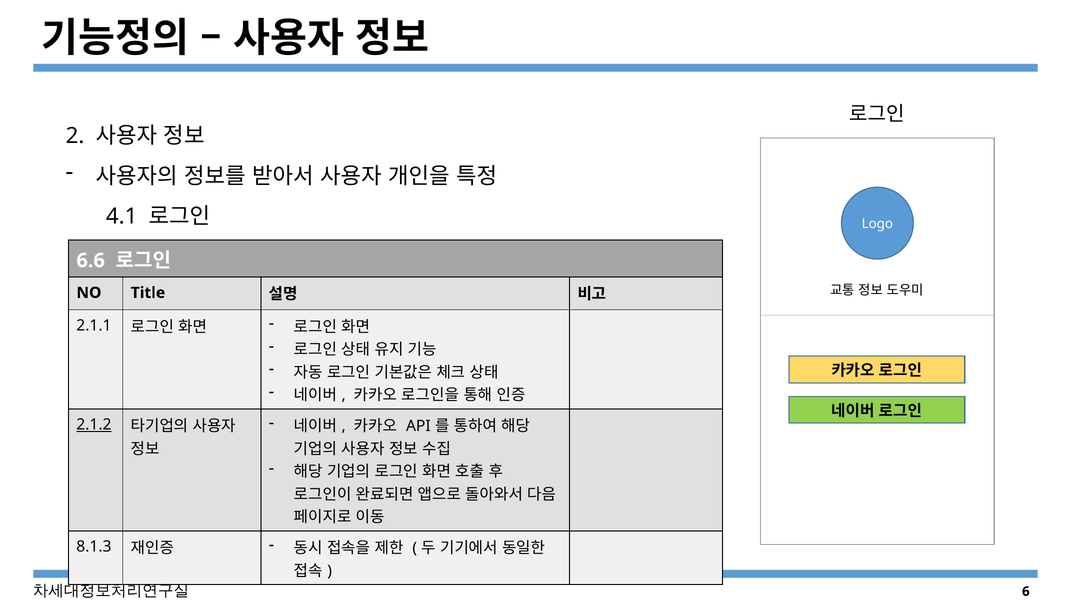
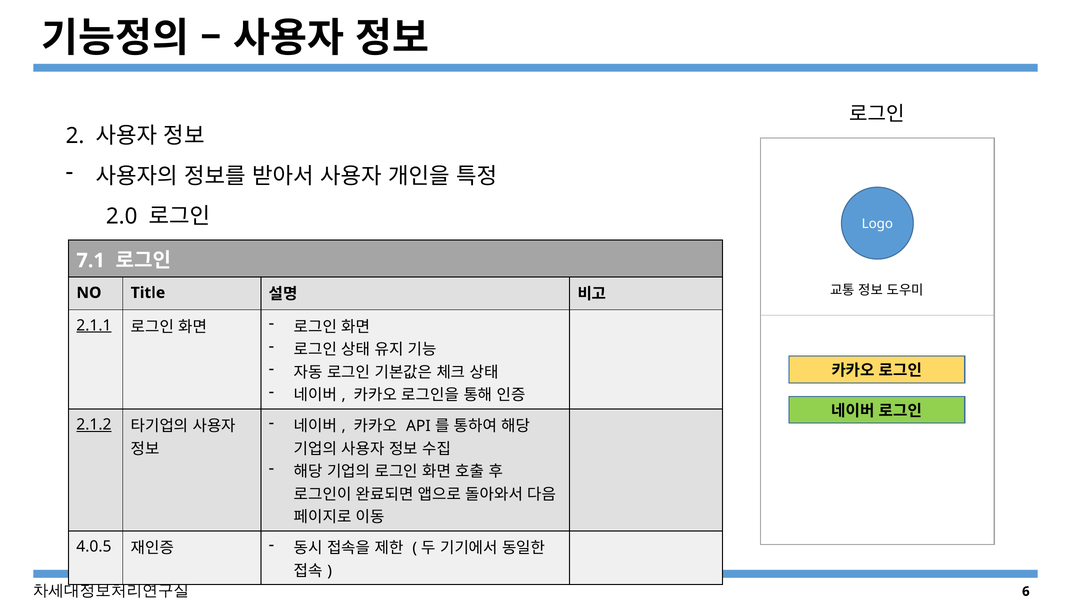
4.1: 4.1 -> 2.0
6.6: 6.6 -> 7.1
2.1.1 underline: none -> present
8.1.3: 8.1.3 -> 4.0.5
